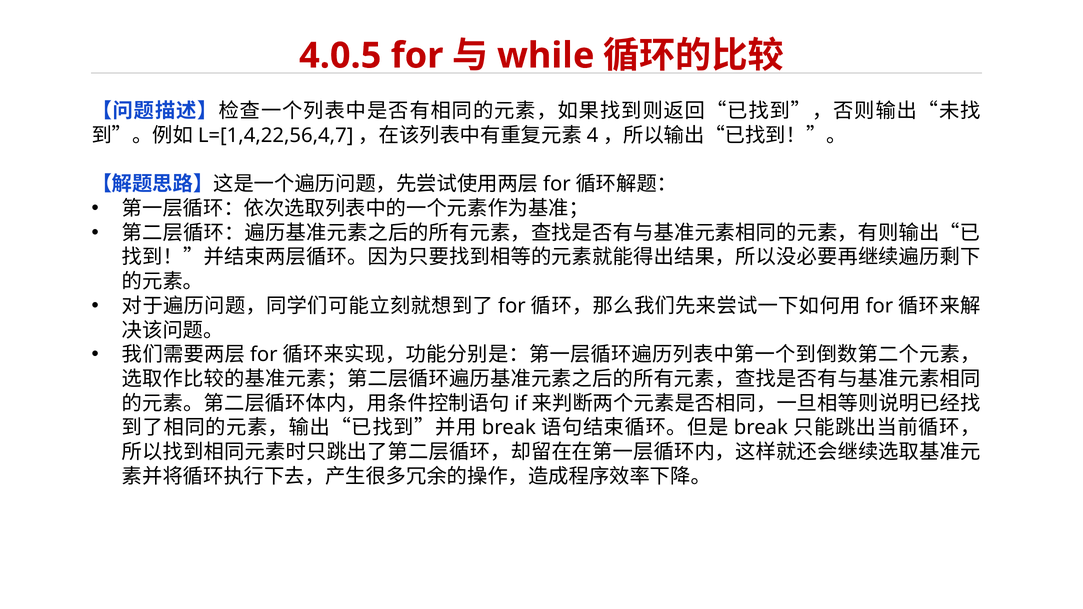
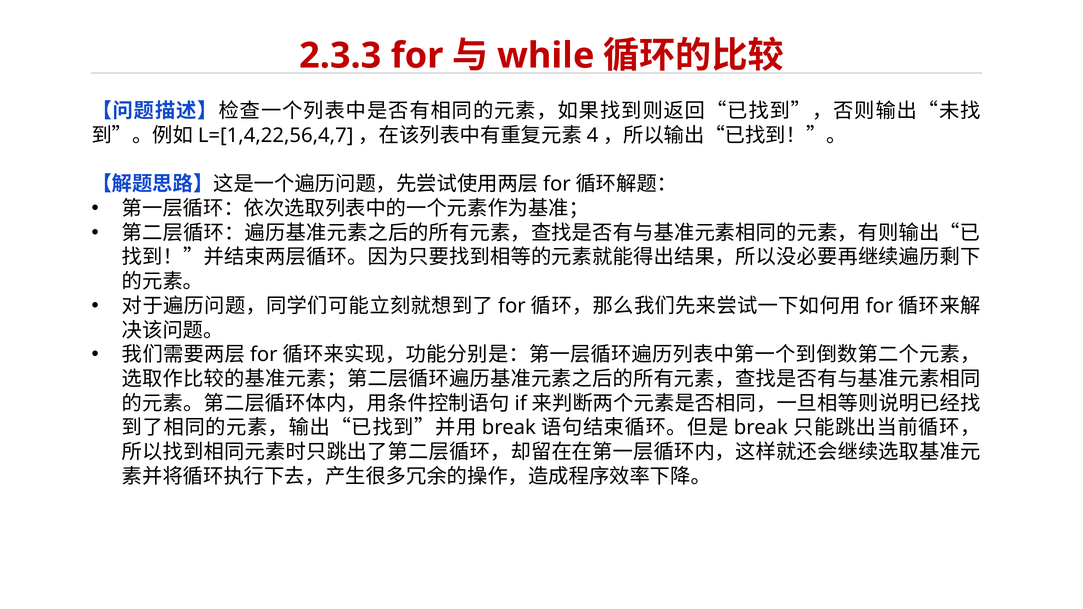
4.0.5: 4.0.5 -> 2.3.3
